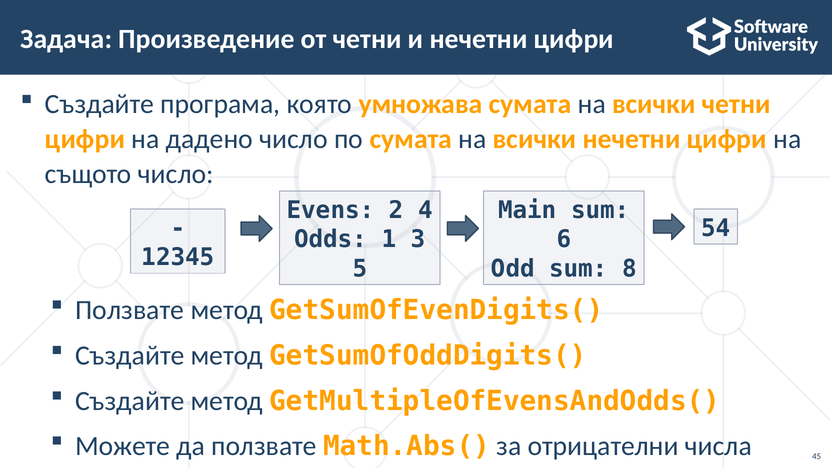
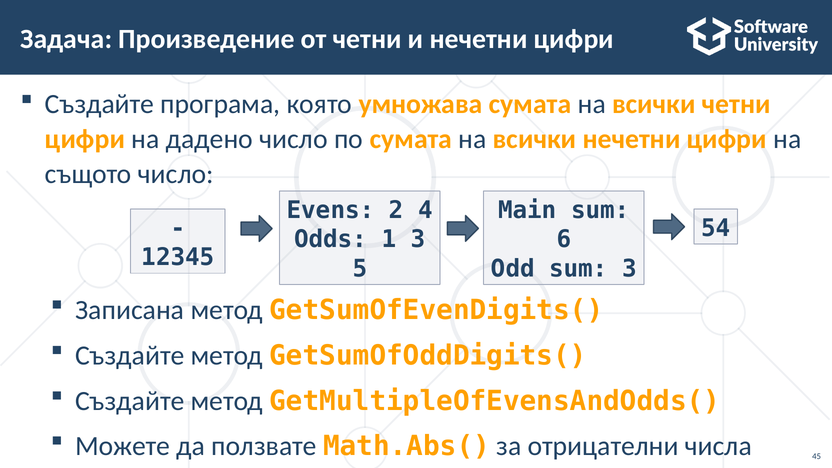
sum 8: 8 -> 3
Ползвате at (130, 310): Ползвате -> Записана
